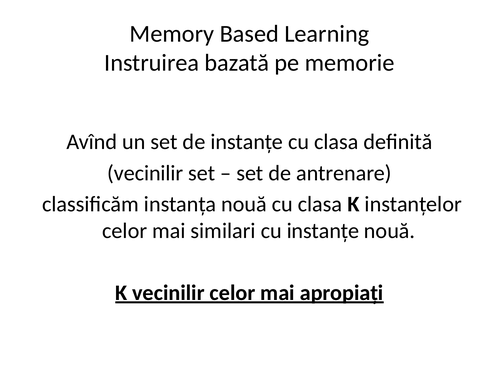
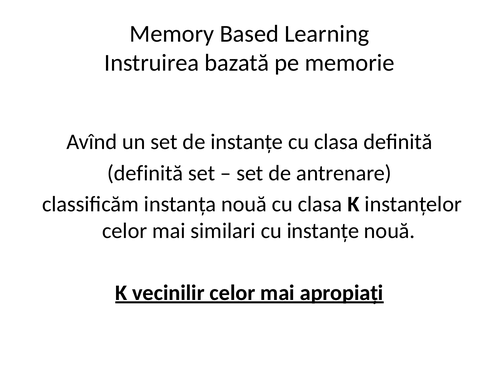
vecinilir at (145, 173): vecinilir -> definită
